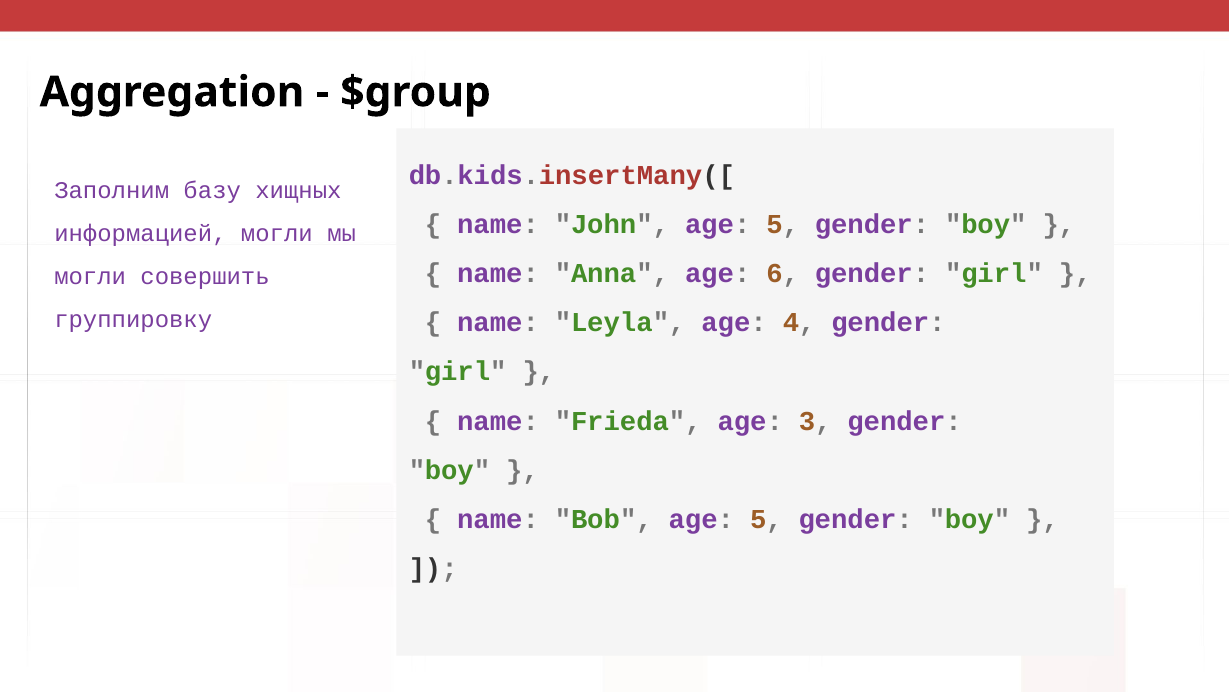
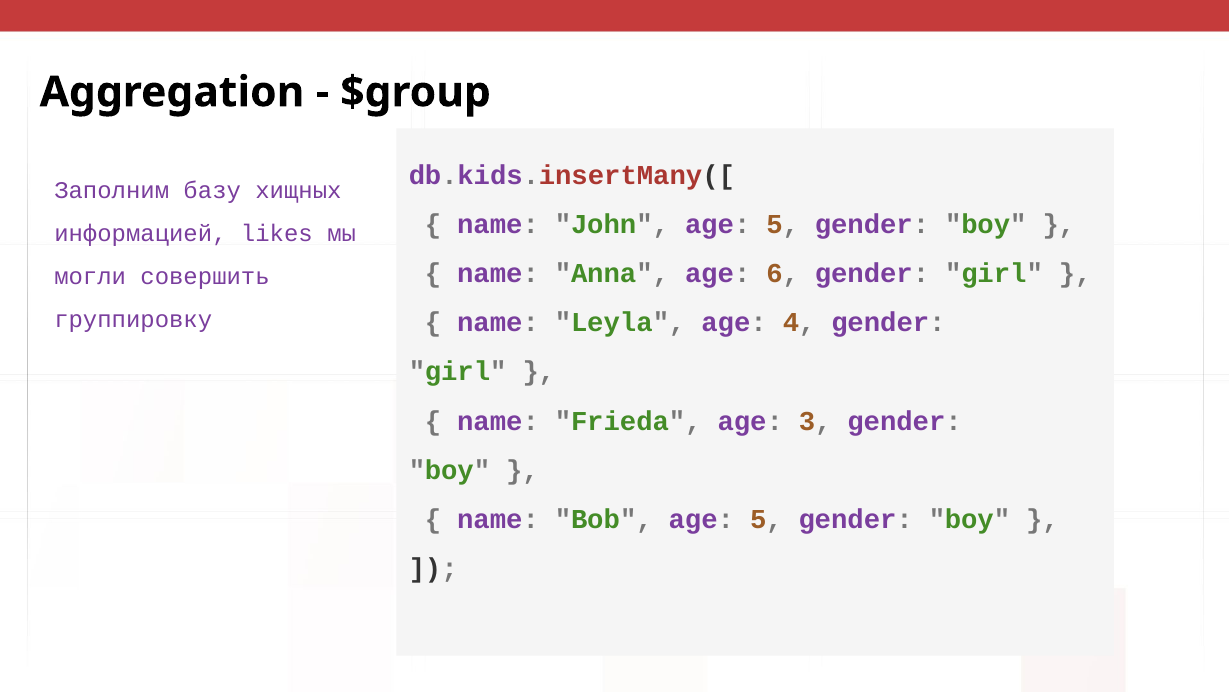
информацией могли: могли -> likes
